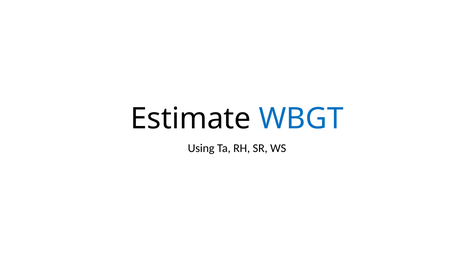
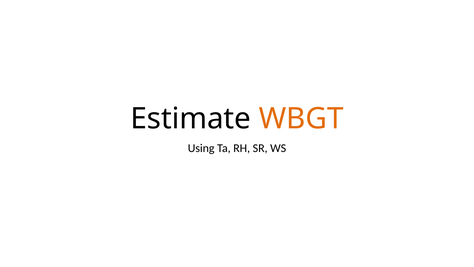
WBGT colour: blue -> orange
